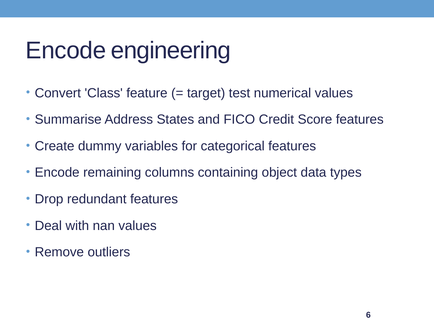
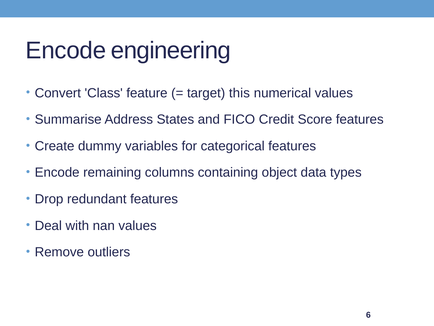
test: test -> this
